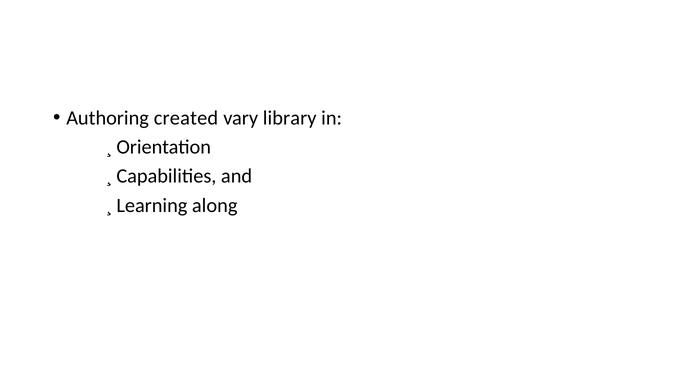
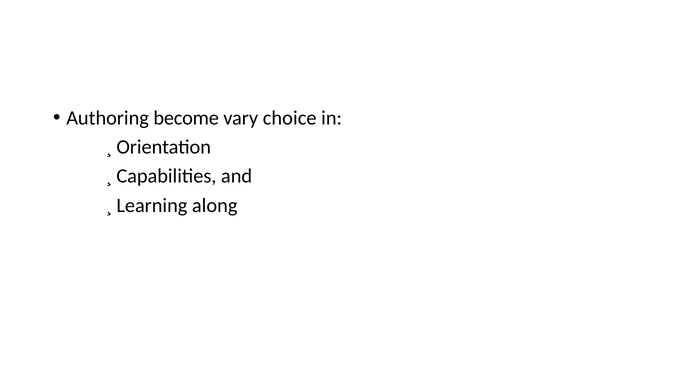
created: created -> become
library: library -> choice
